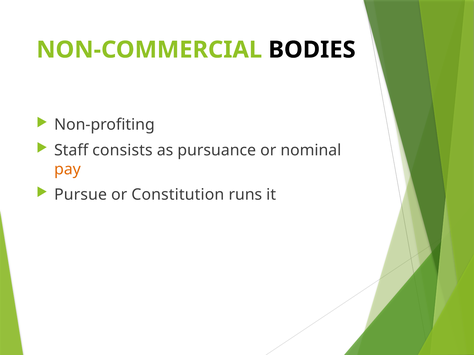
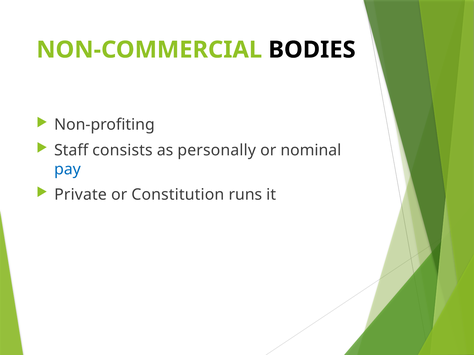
pursuance: pursuance -> personally
pay colour: orange -> blue
Pursue: Pursue -> Private
